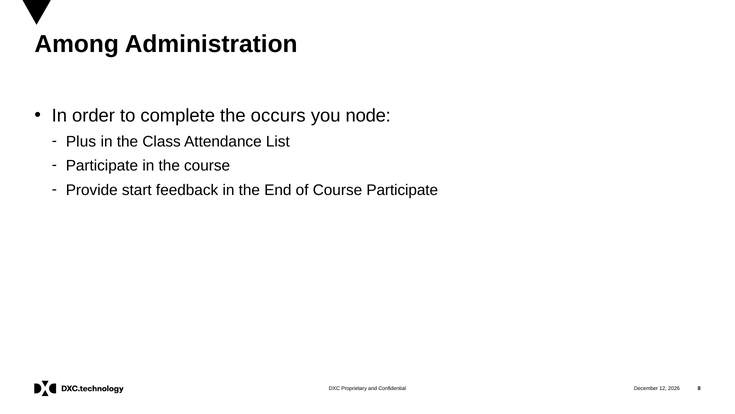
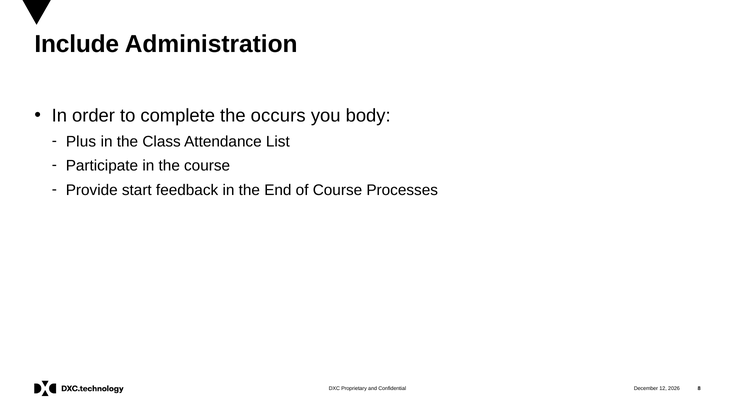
Among: Among -> Include
node: node -> body
Course Participate: Participate -> Processes
